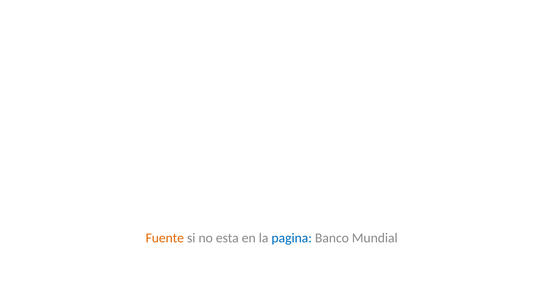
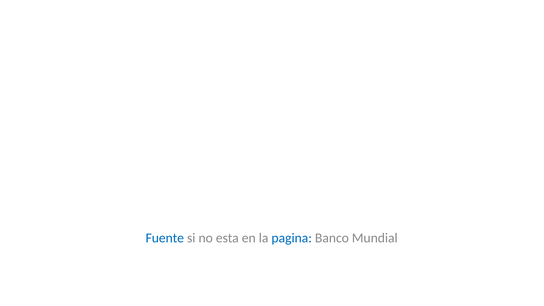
Fuente colour: orange -> blue
